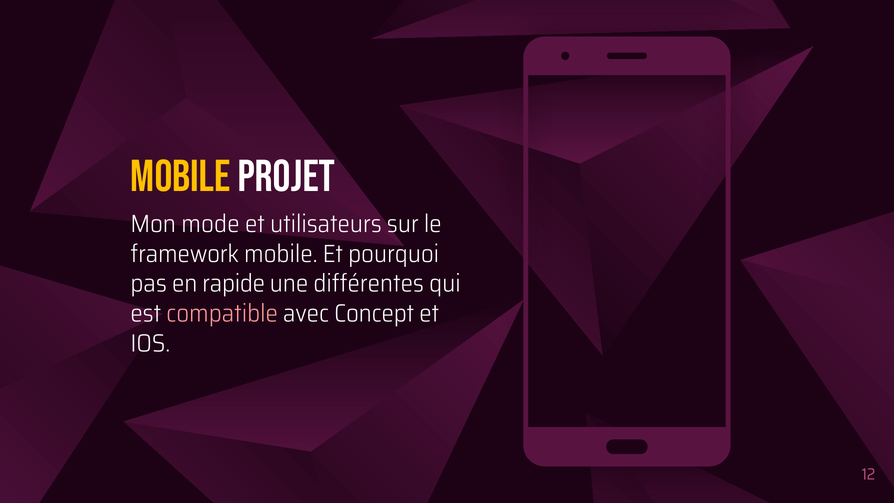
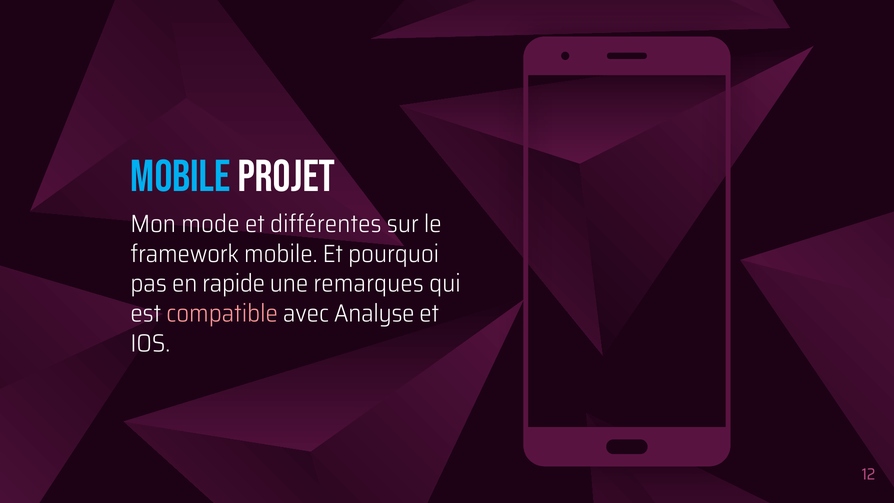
Mobile at (181, 176) colour: yellow -> light blue
utilisateurs: utilisateurs -> différentes
différentes: différentes -> remarques
Concept: Concept -> Analyse
